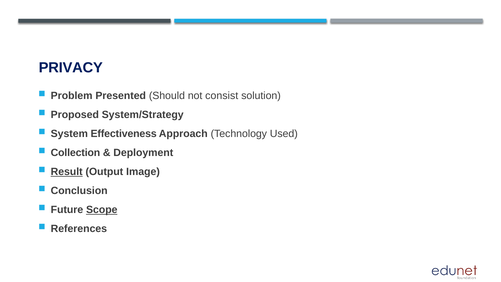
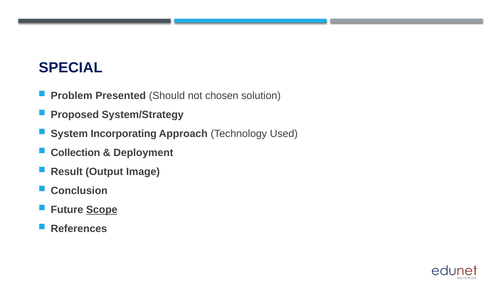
PRIVACY: PRIVACY -> SPECIAL
consist: consist -> chosen
Effectiveness: Effectiveness -> Incorporating
Result underline: present -> none
